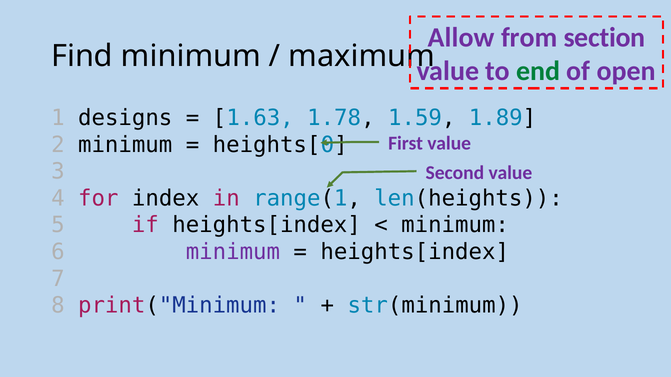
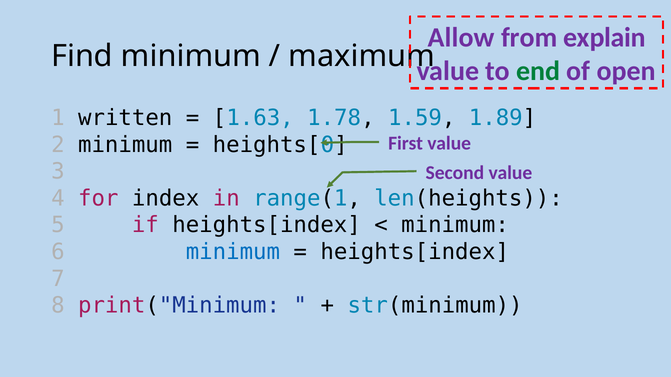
section: section -> explain
designs: designs -> written
minimum at (233, 252) colour: purple -> blue
